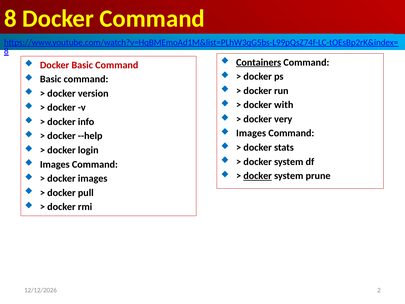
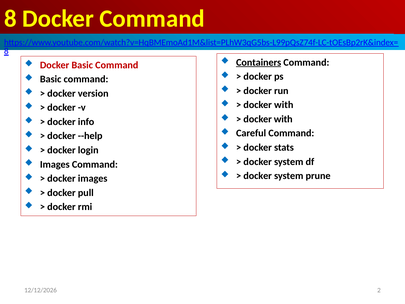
very at (283, 119): very -> with
Images at (251, 133): Images -> Careful
docker at (258, 176) underline: present -> none
